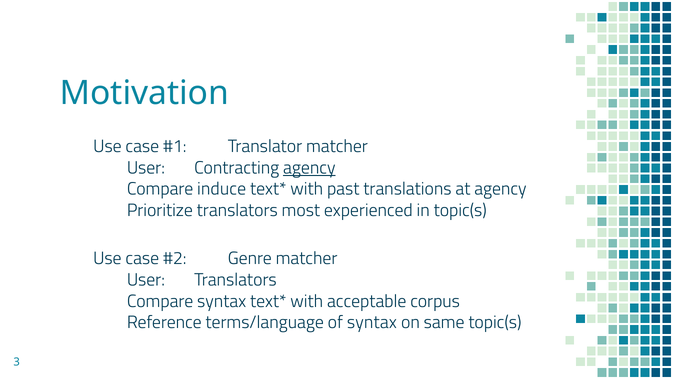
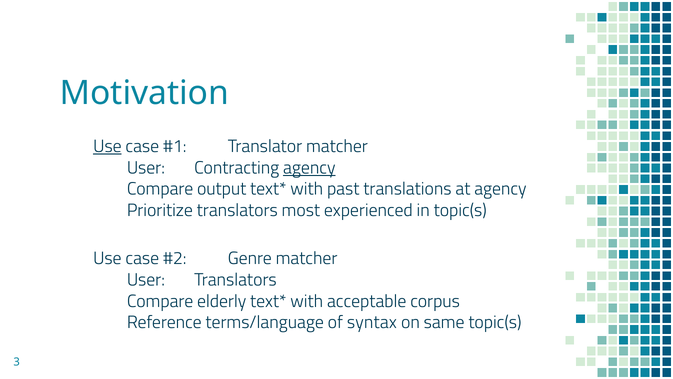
Use at (107, 146) underline: none -> present
induce: induce -> output
Compare syntax: syntax -> elderly
